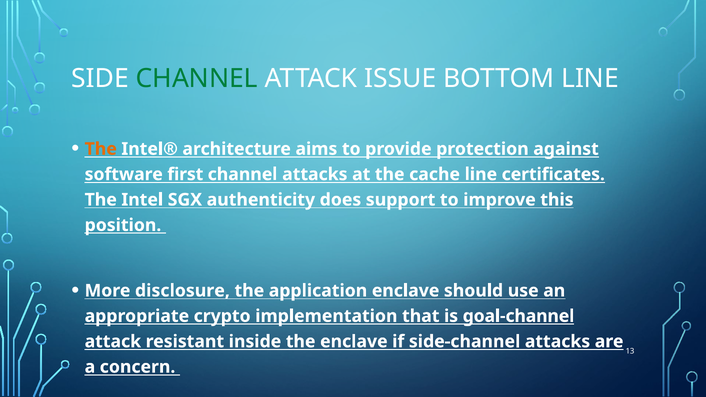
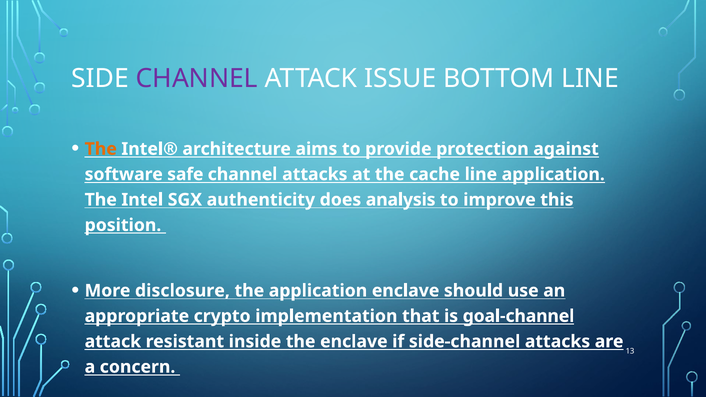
CHANNEL at (197, 78) colour: green -> purple
first: first -> safe
line certificates: certificates -> application
support: support -> analysis
